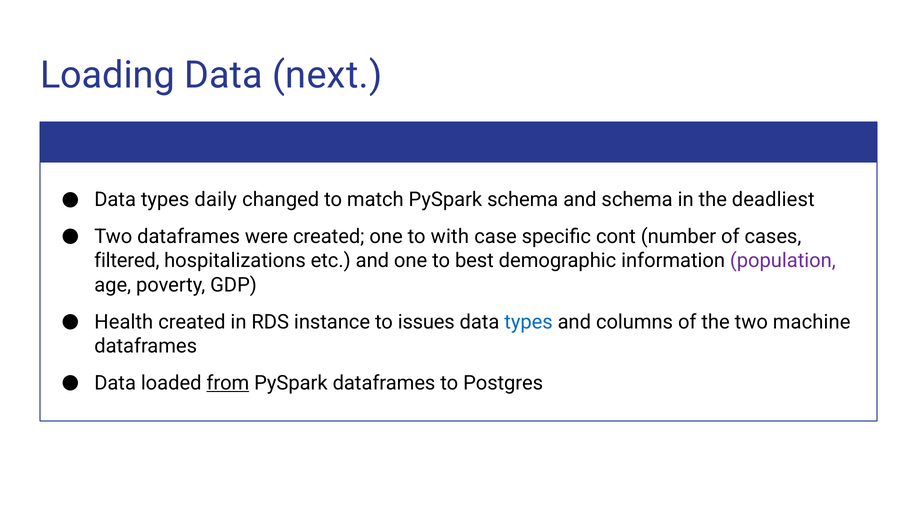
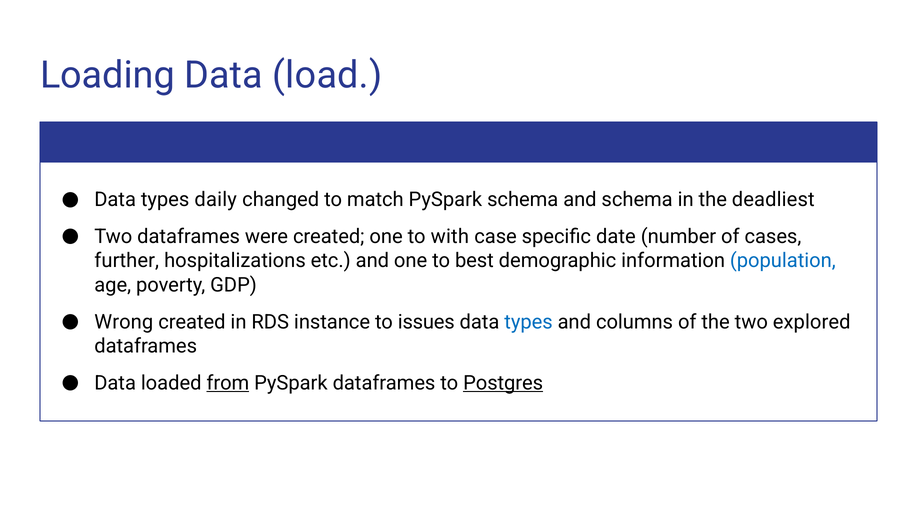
next: next -> load
cont: cont -> date
filtered: filtered -> further
population colour: purple -> blue
Health: Health -> Wrong
machine: machine -> explored
Postgres underline: none -> present
